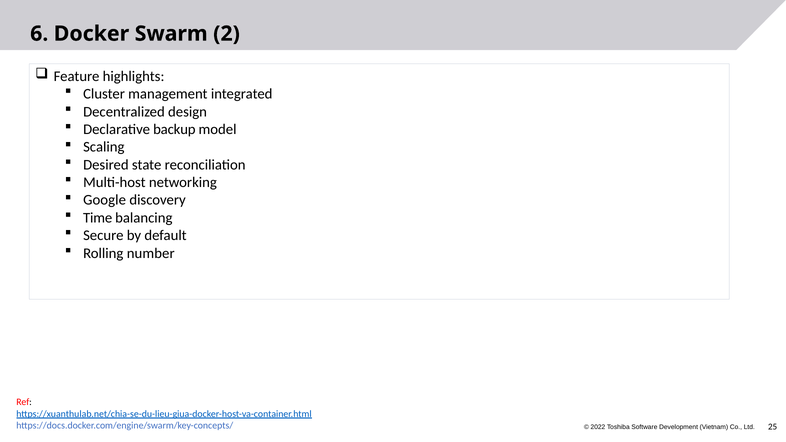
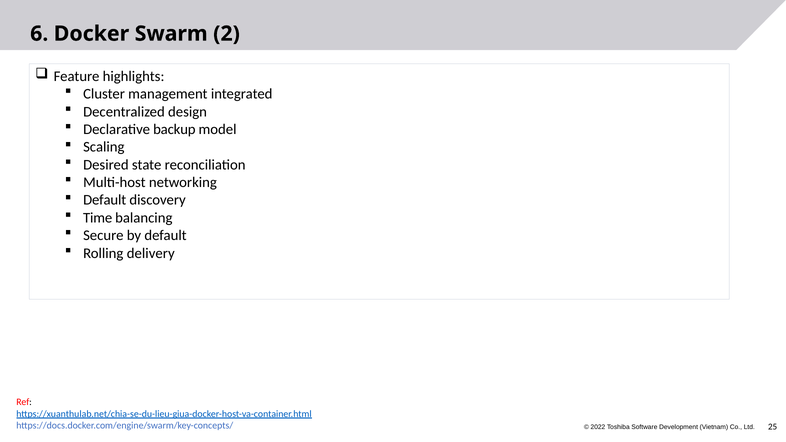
Google at (105, 200): Google -> Default
number: number -> delivery
